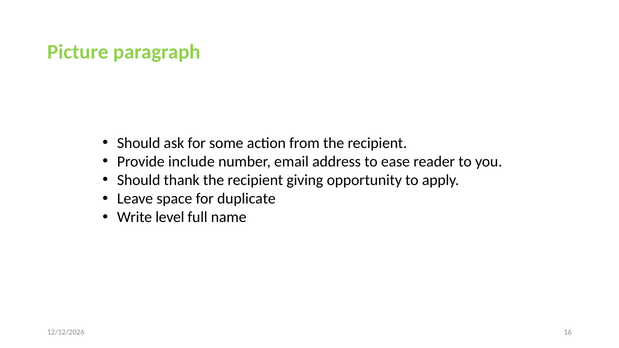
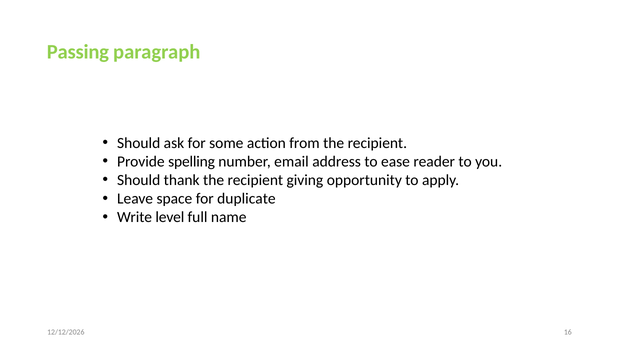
Picture: Picture -> Passing
include: include -> spelling
